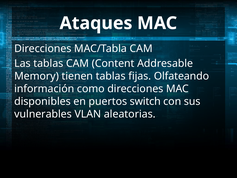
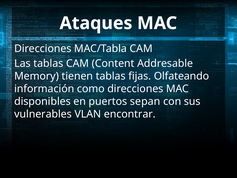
switch: switch -> sepan
aleatorias: aleatorias -> encontrar
